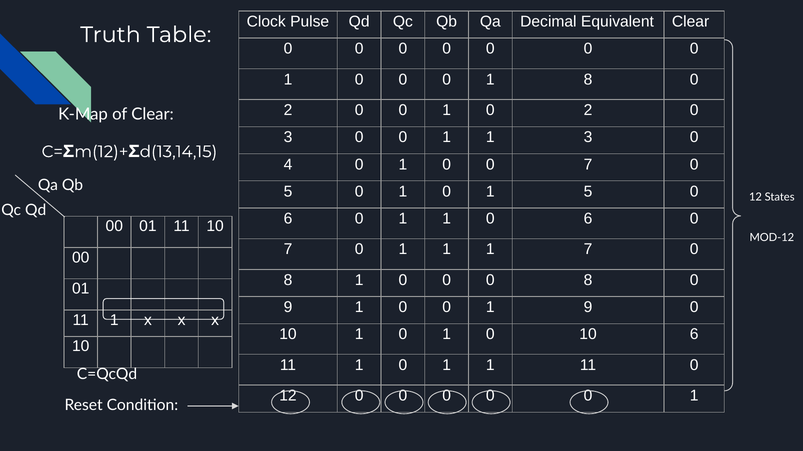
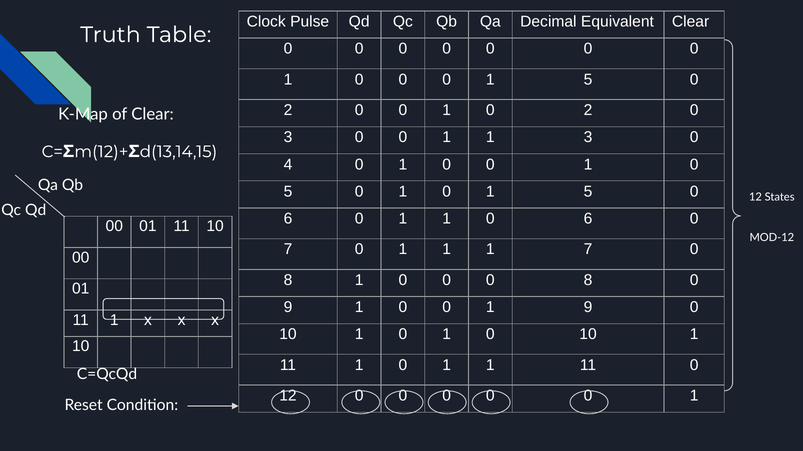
0 0 1 8: 8 -> 5
7 at (588, 165): 7 -> 1
1 0 10 6: 6 -> 1
